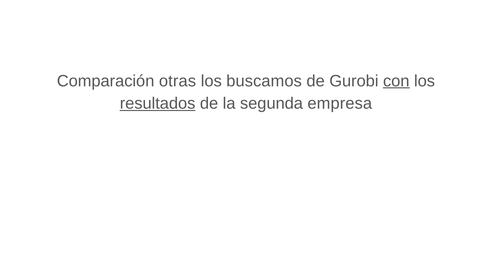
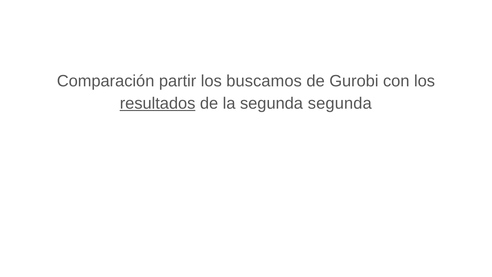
otras: otras -> partir
con underline: present -> none
segunda empresa: empresa -> segunda
